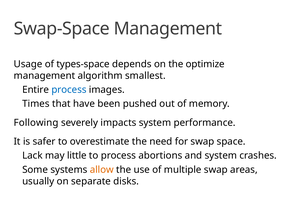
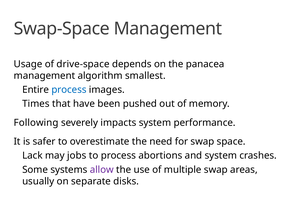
types-space: types-space -> drive-space
optimize: optimize -> panacea
little: little -> jobs
allow colour: orange -> purple
